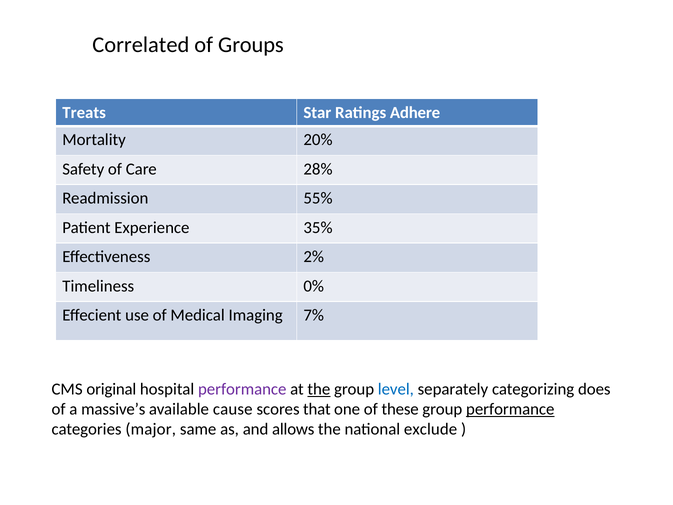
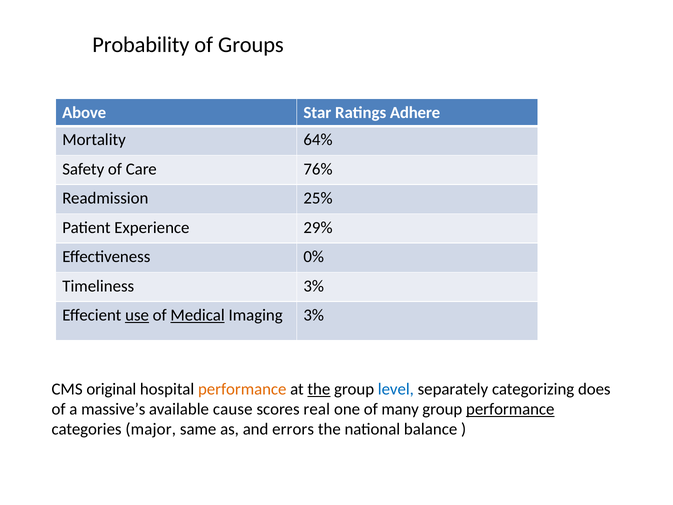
Correlated: Correlated -> Probability
Treats: Treats -> Above
20%: 20% -> 64%
28%: 28% -> 76%
55%: 55% -> 25%
35%: 35% -> 29%
2%: 2% -> 0%
Timeliness 0%: 0% -> 3%
use underline: none -> present
Medical underline: none -> present
Imaging 7%: 7% -> 3%
performance at (242, 389) colour: purple -> orange
that: that -> real
these: these -> many
allows: allows -> errors
exclude: exclude -> balance
